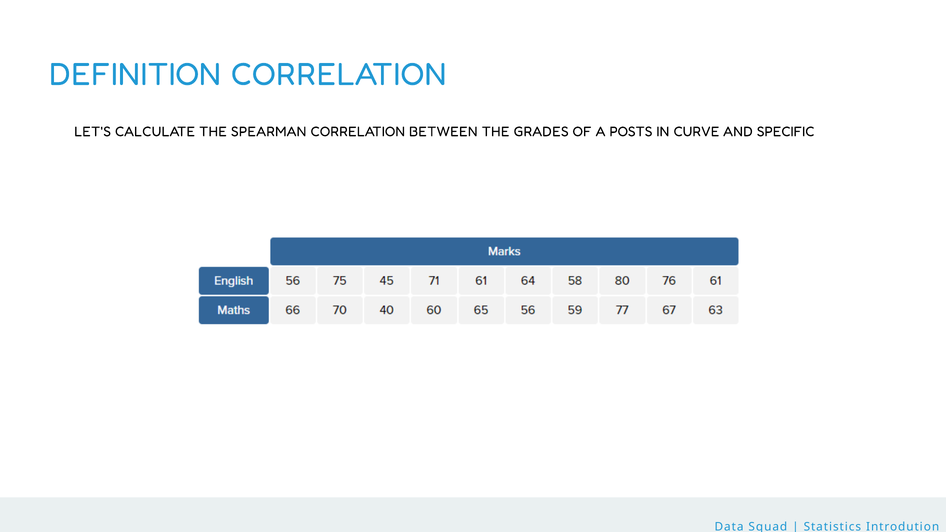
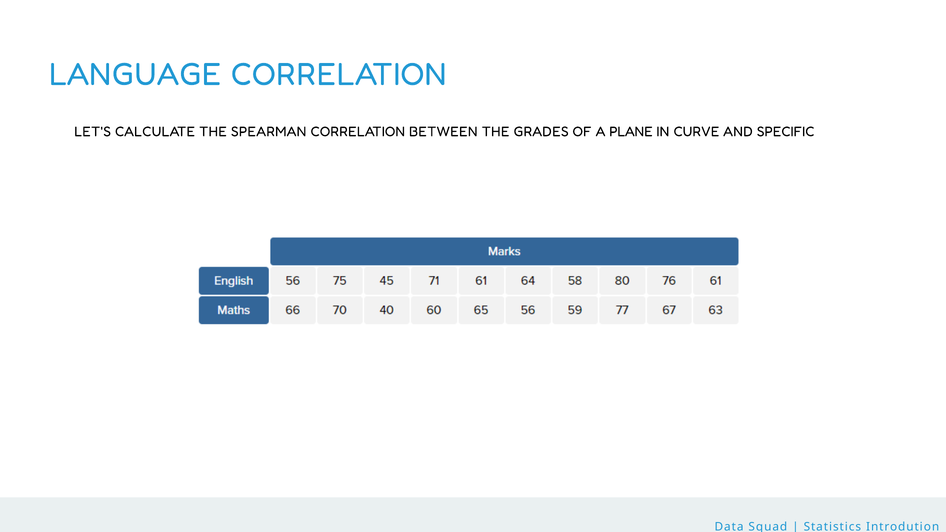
DEFINITION: DEFINITION -> LANGUAGE
POSTS: POSTS -> PLANE
